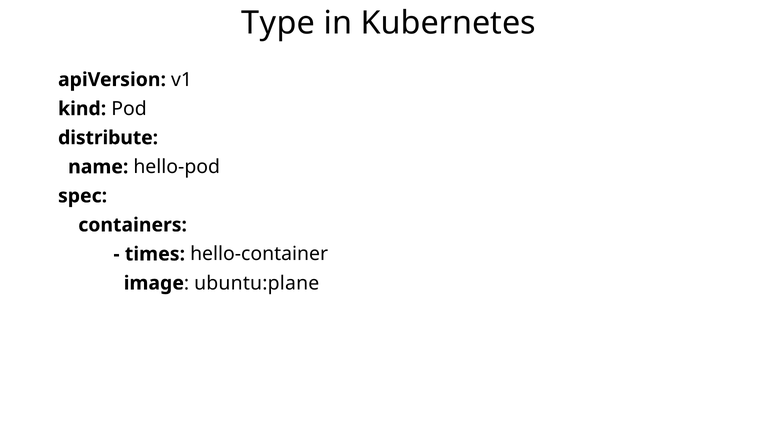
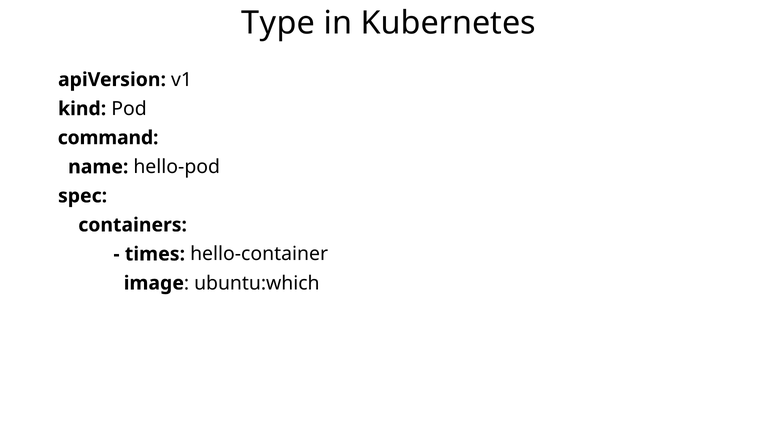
distribute: distribute -> command
ubuntu:plane: ubuntu:plane -> ubuntu:which
